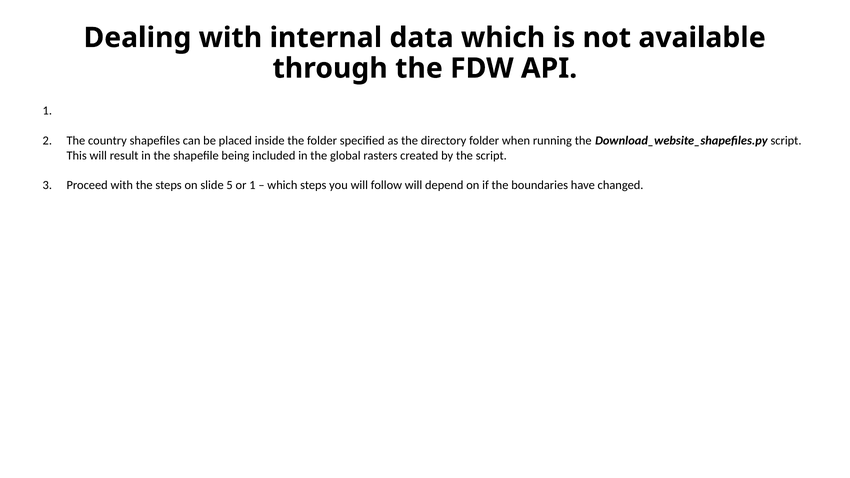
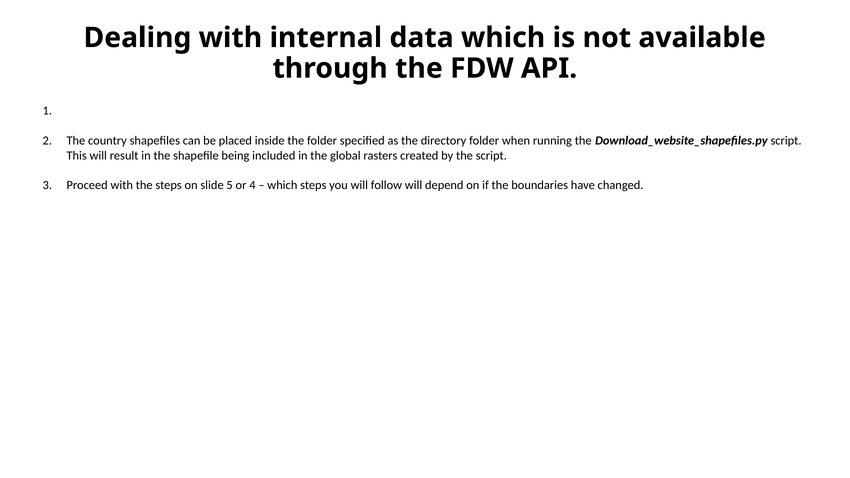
or 1: 1 -> 4
